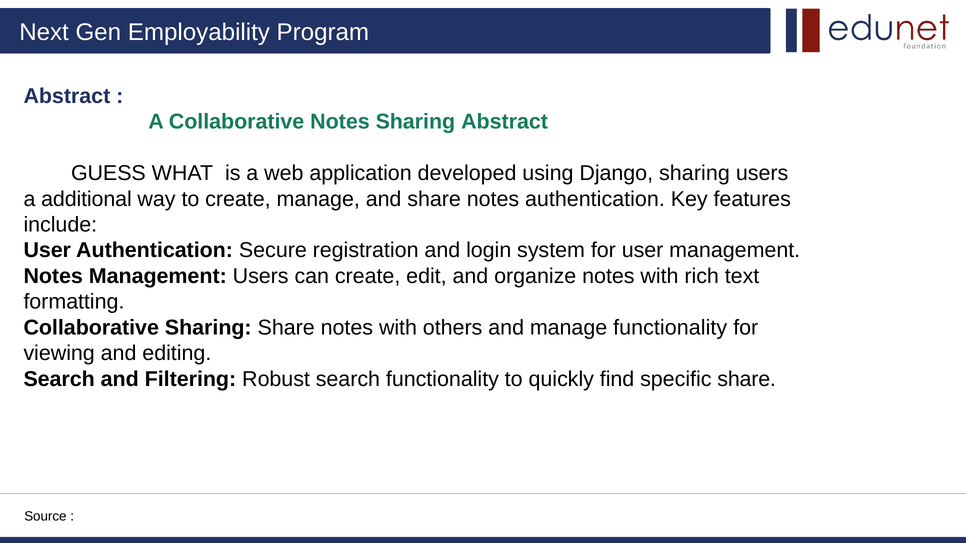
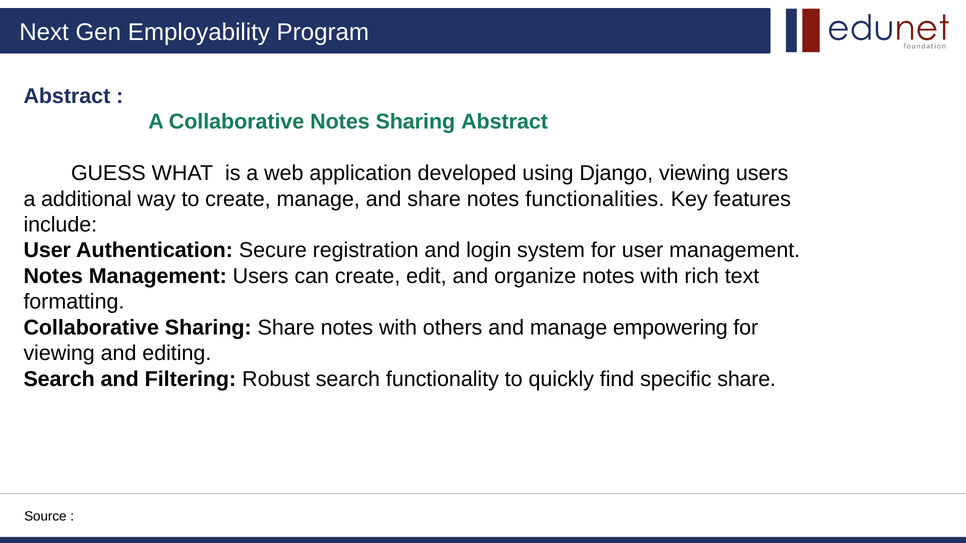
Django sharing: sharing -> viewing
notes authentication: authentication -> functionalities
manage functionality: functionality -> empowering
